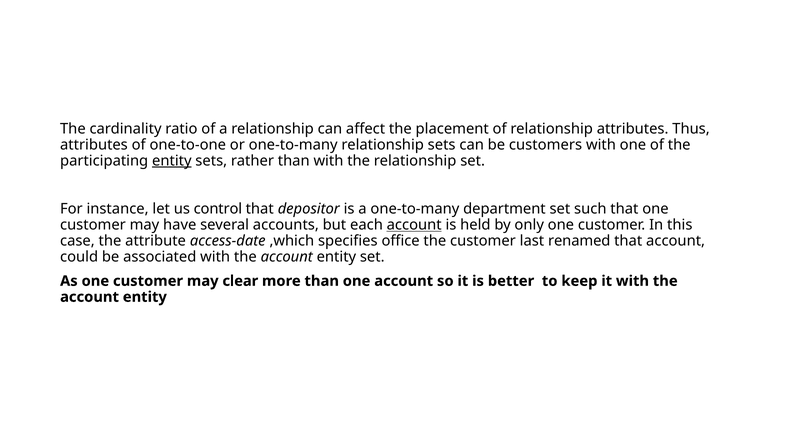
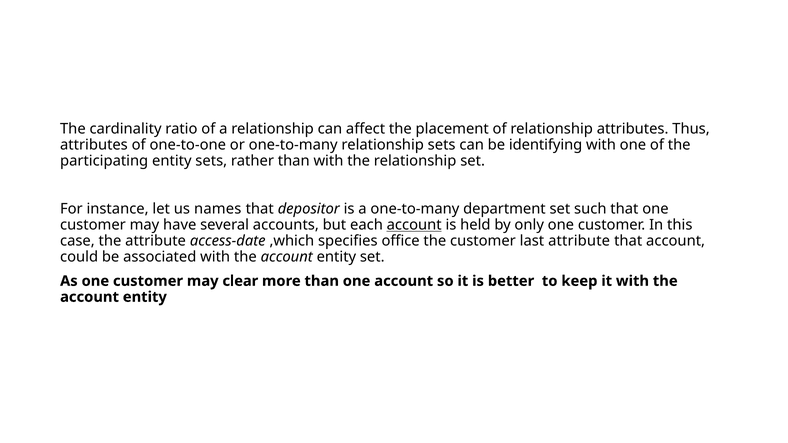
customers: customers -> identifying
entity at (172, 161) underline: present -> none
control: control -> names
last renamed: renamed -> attribute
